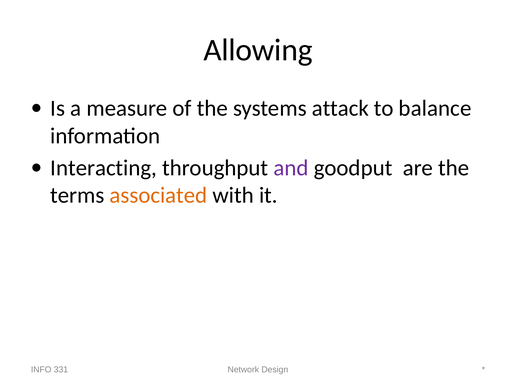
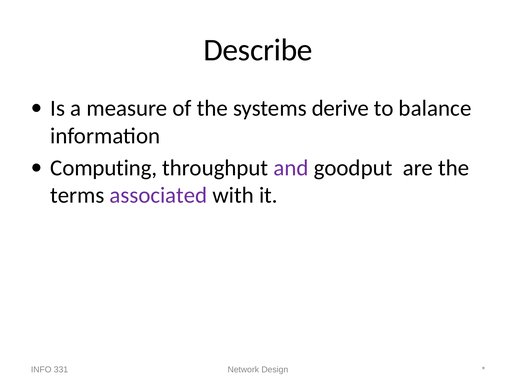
Allowing: Allowing -> Describe
attack: attack -> derive
Interacting: Interacting -> Computing
associated colour: orange -> purple
